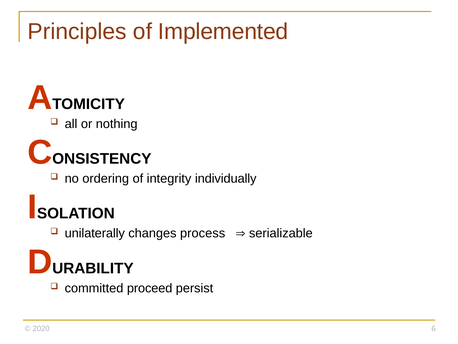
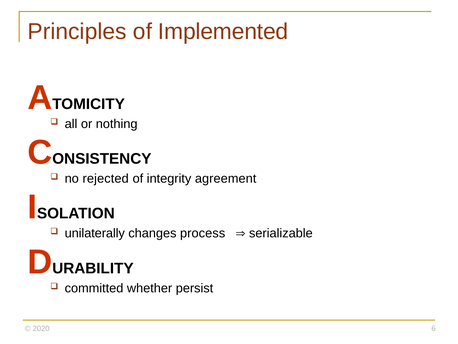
ordering: ordering -> rejected
individually: individually -> agreement
proceed: proceed -> whether
